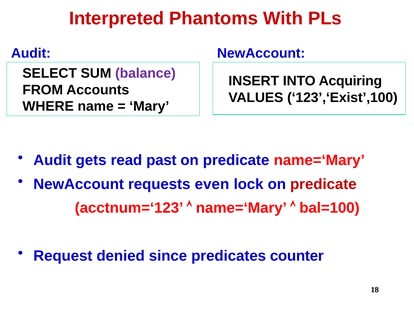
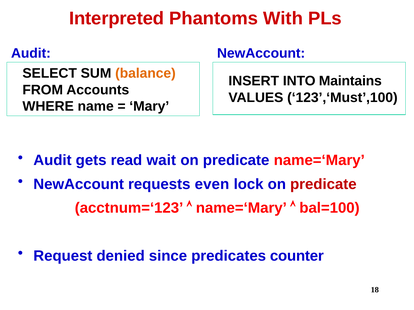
balance colour: purple -> orange
Acquiring: Acquiring -> Maintains
123’,‘Exist’,100: 123’,‘Exist’,100 -> 123’,‘Must’,100
past: past -> wait
